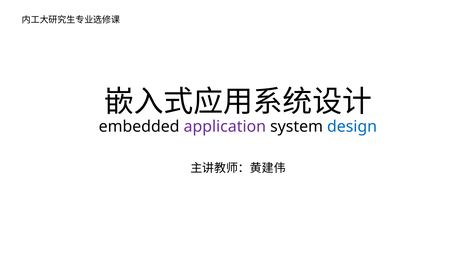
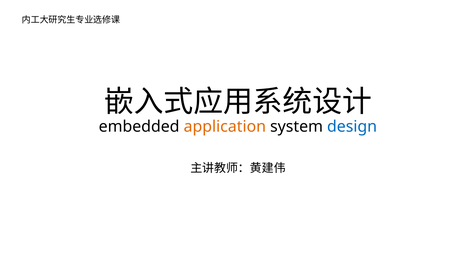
application colour: purple -> orange
